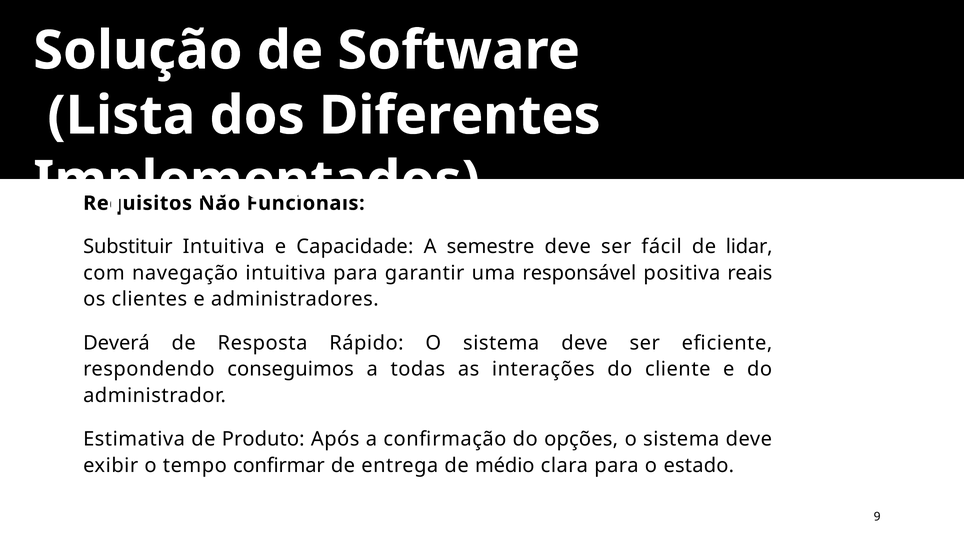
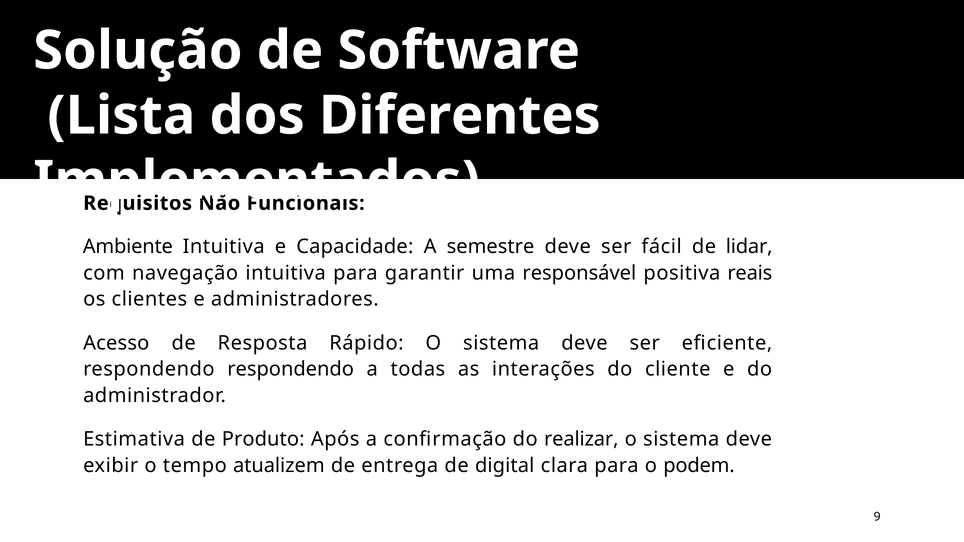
Substituir: Substituir -> Ambiente
Deverá: Deverá -> Acesso
respondendo conseguimos: conseguimos -> respondendo
opções: opções -> realizar
confirmar: confirmar -> atualizem
médio: médio -> digital
estado: estado -> podem
